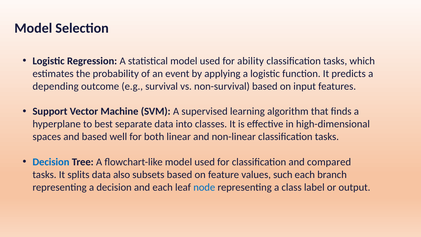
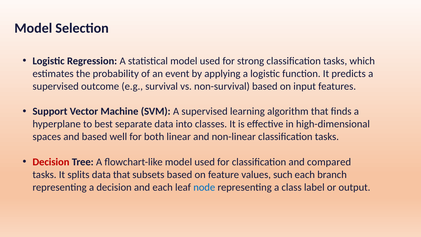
ability: ability -> strong
depending at (56, 86): depending -> supervised
Decision at (51, 162) colour: blue -> red
data also: also -> that
